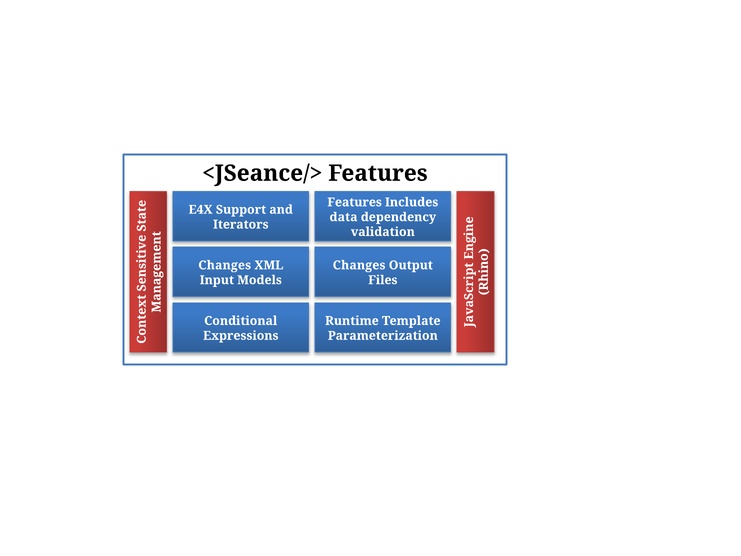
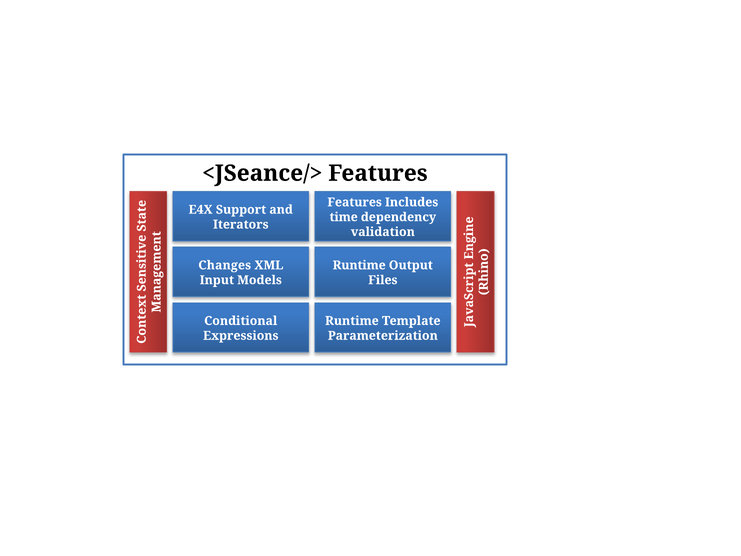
data: data -> time
Changes at (359, 265): Changes -> Runtime
